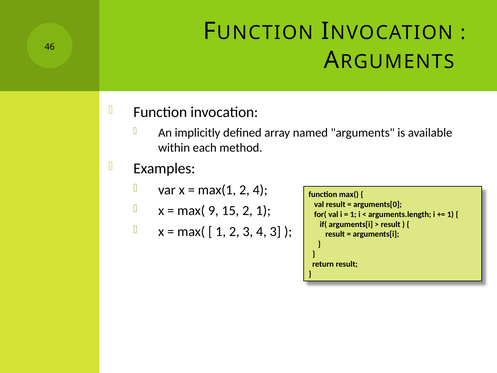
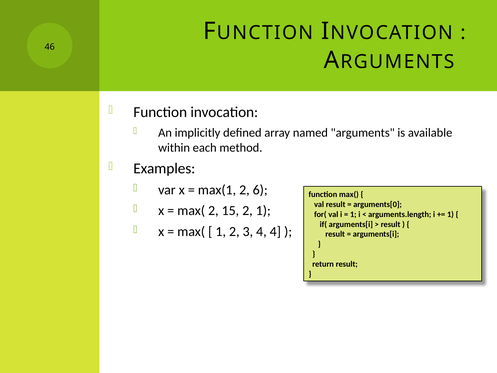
2 4: 4 -> 6
max( 9: 9 -> 2
4 3: 3 -> 4
